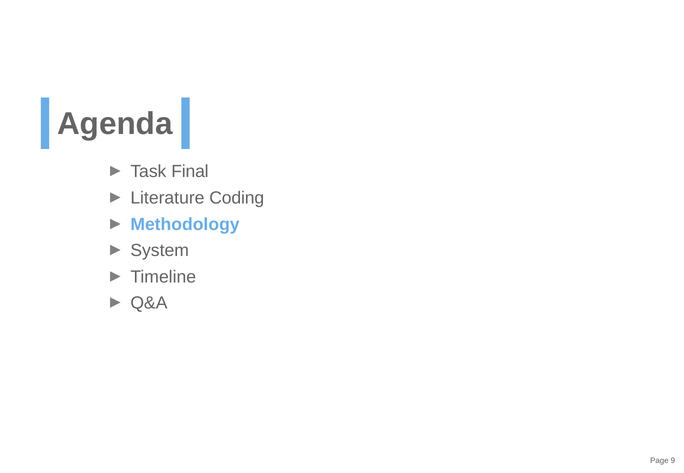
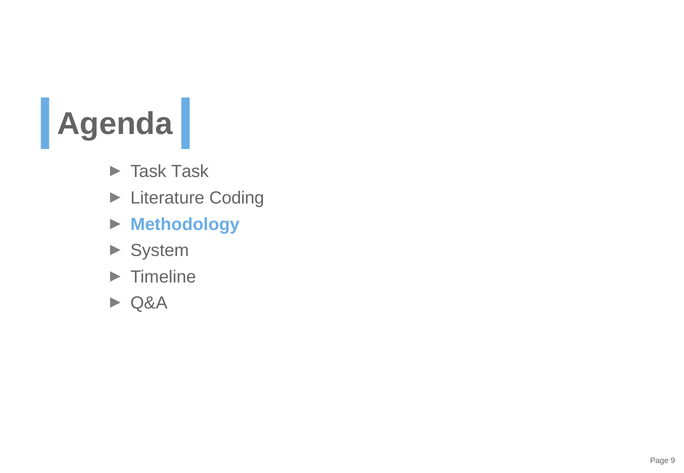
Task Final: Final -> Task
